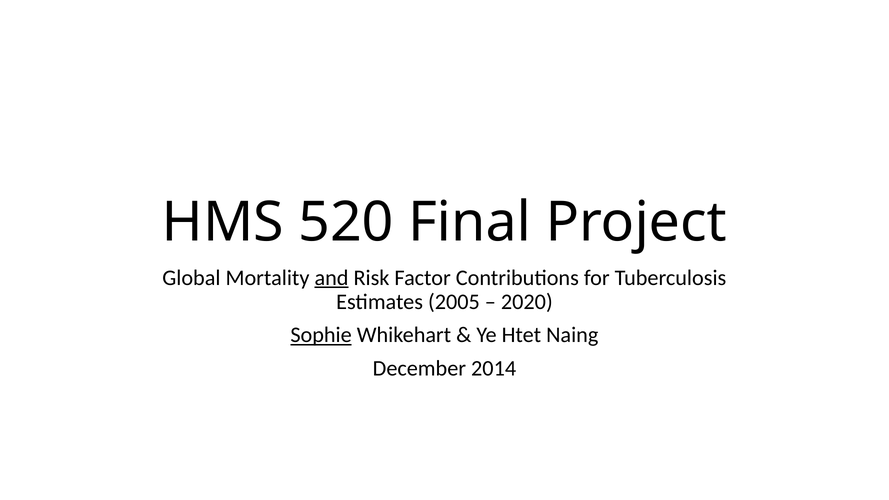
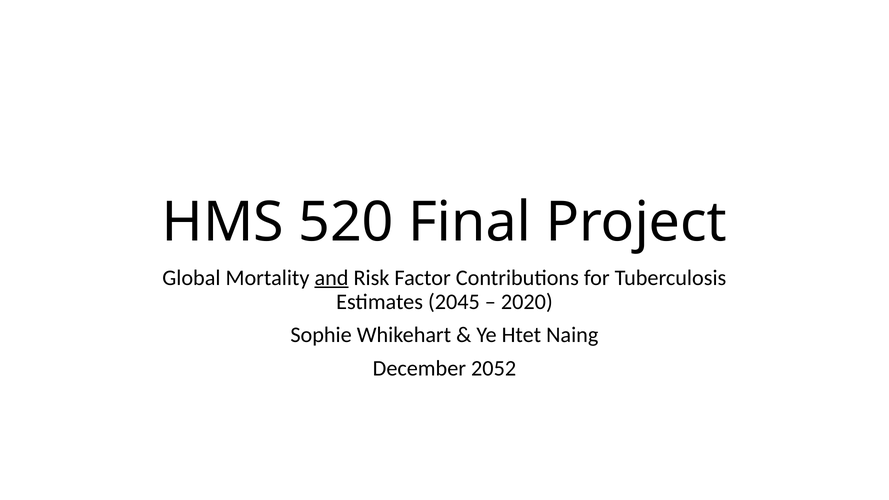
2005: 2005 -> 2045
Sophie underline: present -> none
2014: 2014 -> 2052
